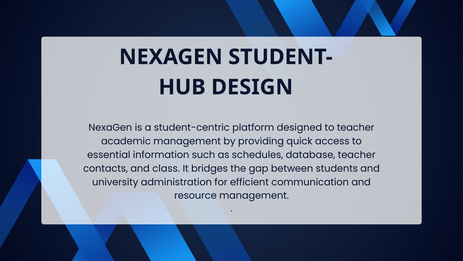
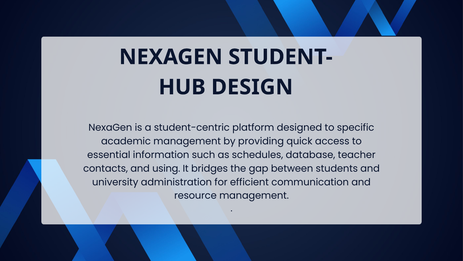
to teacher: teacher -> specific
class: class -> using
